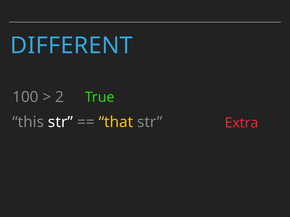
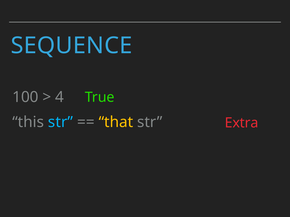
DIFFERENT: DIFFERENT -> SEQUENCE
2: 2 -> 4
str at (61, 122) colour: white -> light blue
